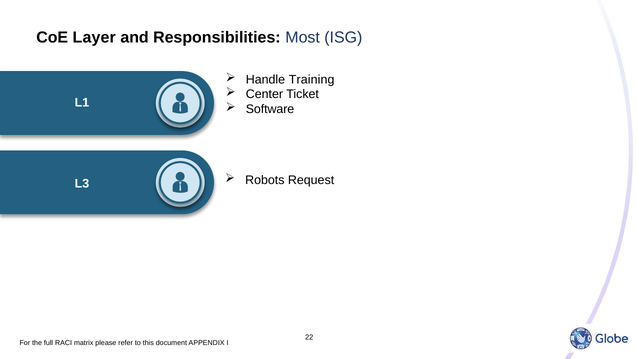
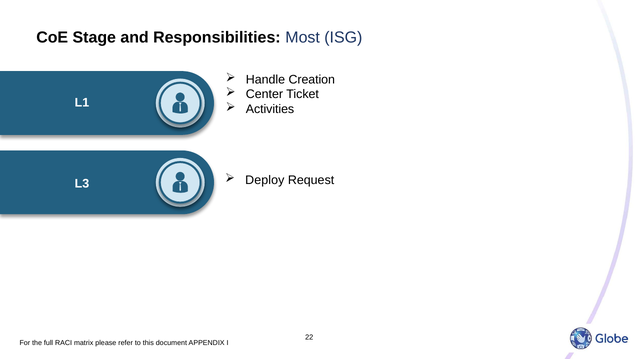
Layer: Layer -> Stage
Training: Training -> Creation
Software: Software -> Activities
Robots: Robots -> Deploy
